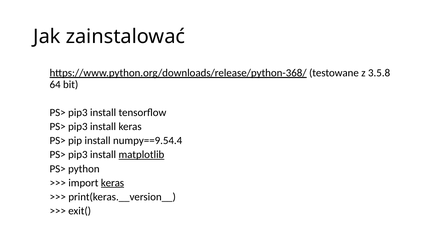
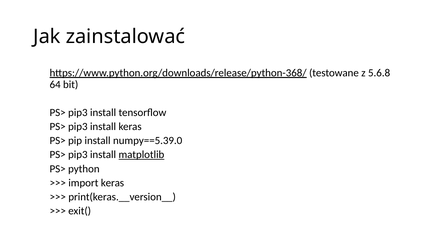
3.5.8: 3.5.8 -> 5.6.8
numpy==9.54.4: numpy==9.54.4 -> numpy==5.39.0
keras at (112, 183) underline: present -> none
